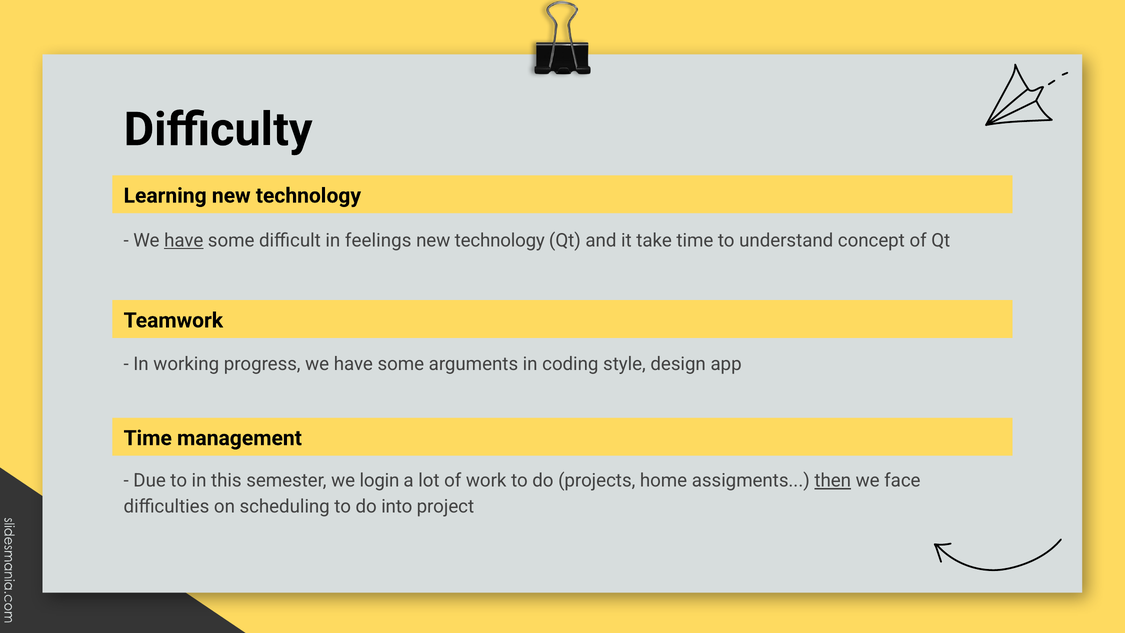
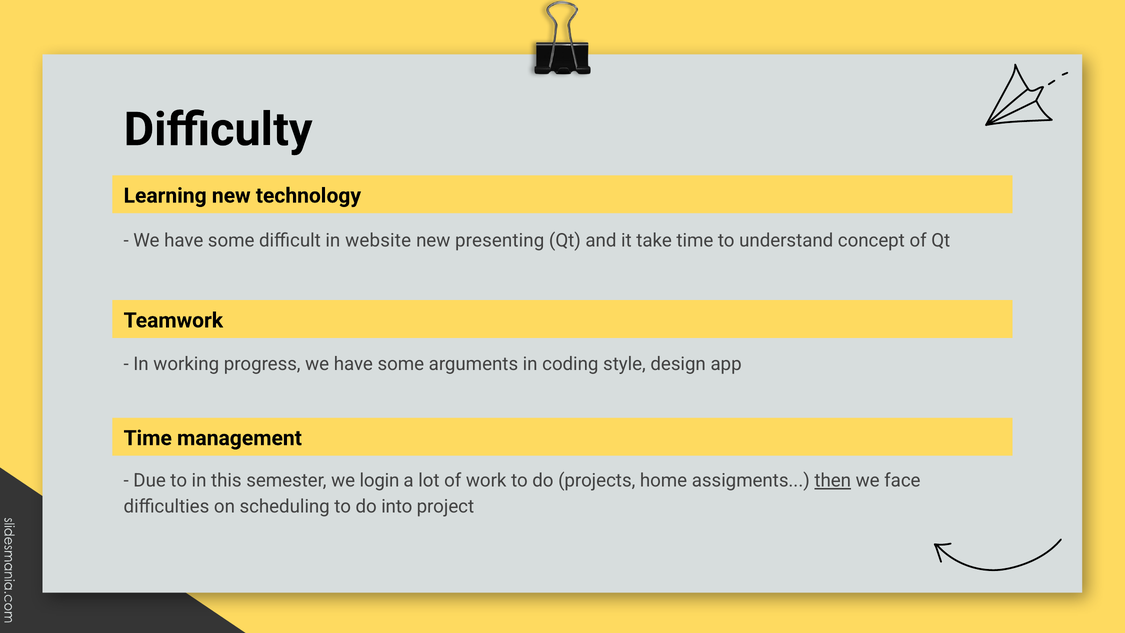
have at (184, 240) underline: present -> none
feelings: feelings -> website
technology at (500, 240): technology -> presenting
